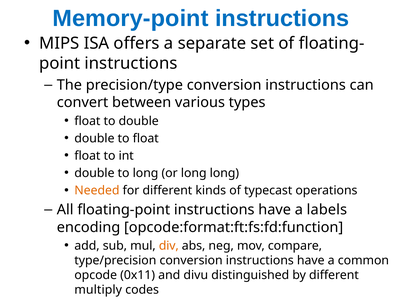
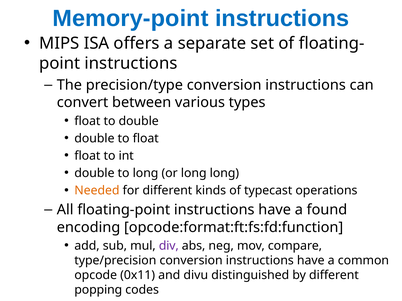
labels: labels -> found
div colour: orange -> purple
multiply: multiply -> popping
